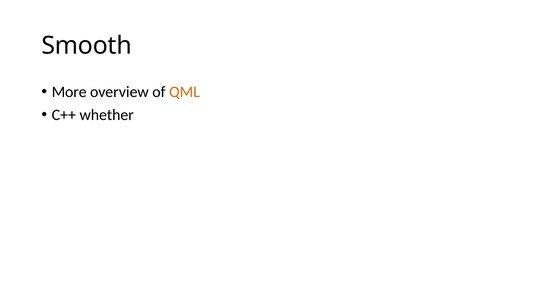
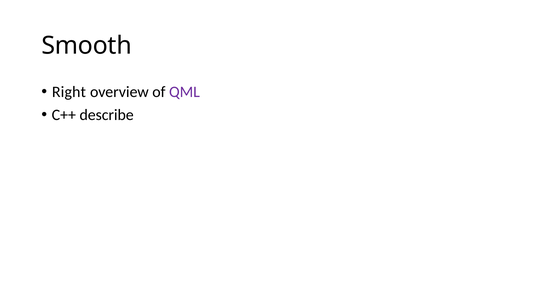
More: More -> Right
QML colour: orange -> purple
whether: whether -> describe
